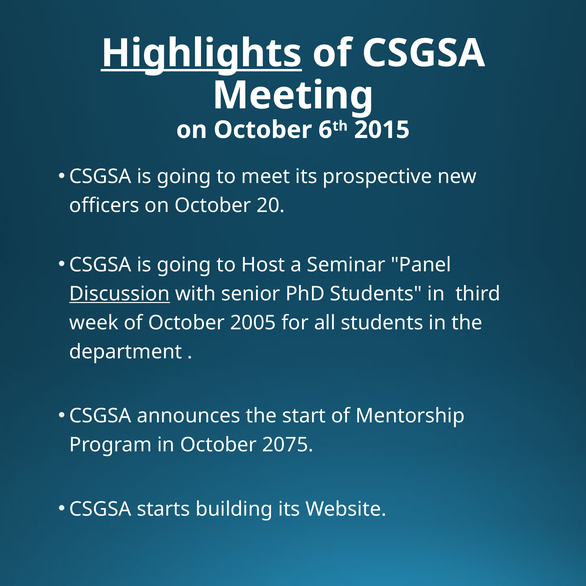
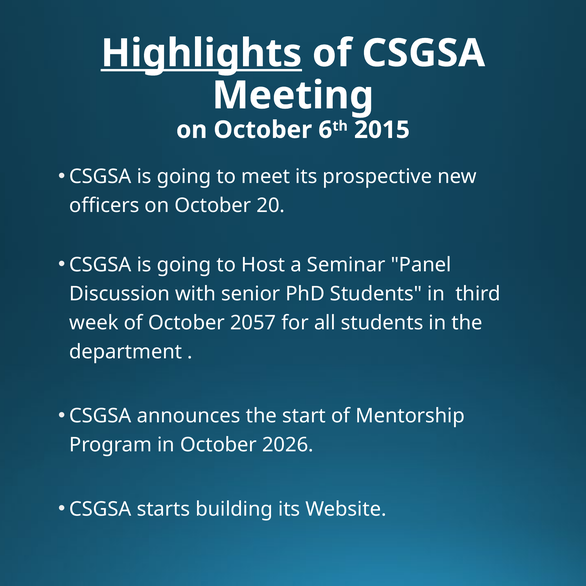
Discussion underline: present -> none
2005: 2005 -> 2057
2075: 2075 -> 2026
